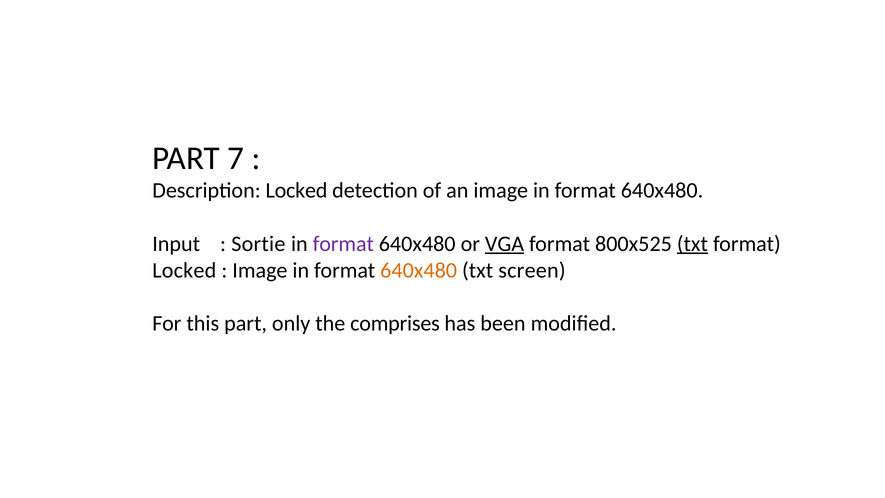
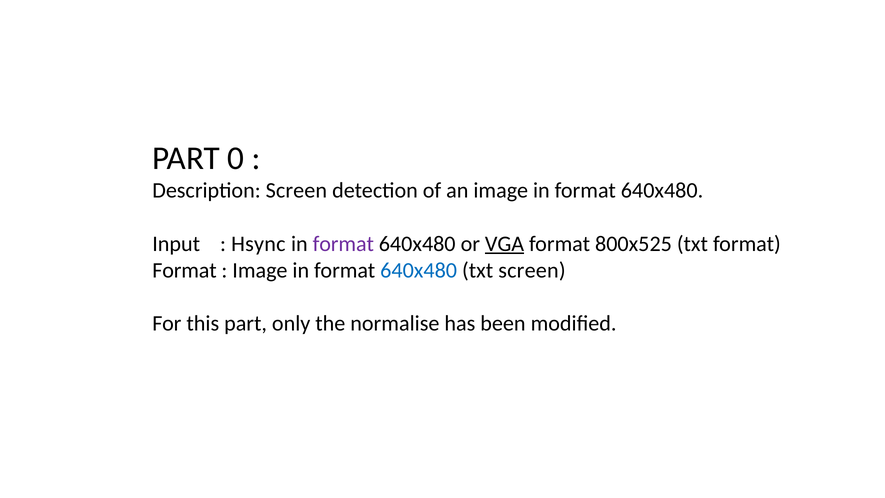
7: 7 -> 0
Description Locked: Locked -> Screen
Sortie: Sortie -> Hsync
txt at (692, 244) underline: present -> none
Locked at (184, 270): Locked -> Format
640x480 at (419, 270) colour: orange -> blue
comprises: comprises -> normalise
